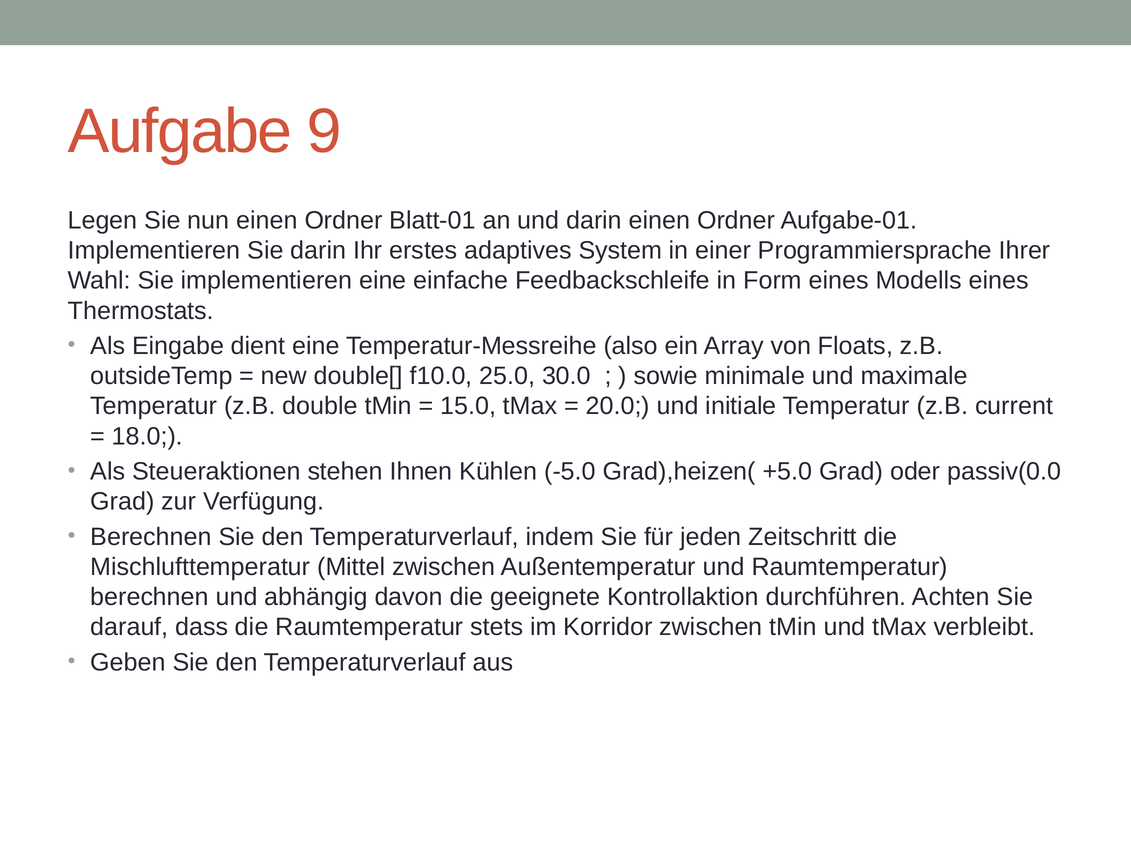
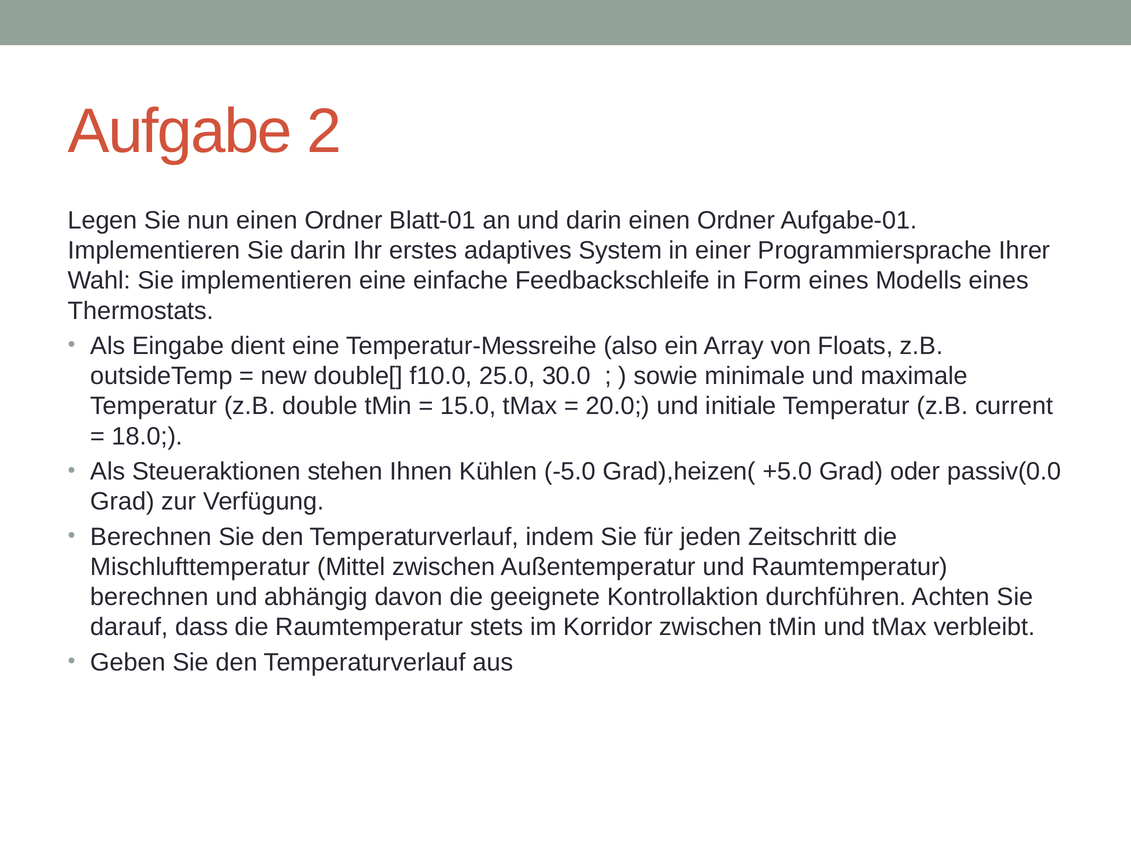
9: 9 -> 2
